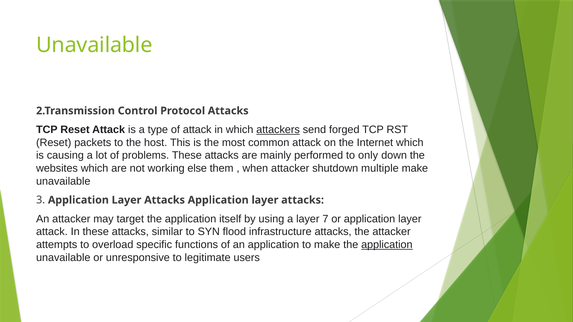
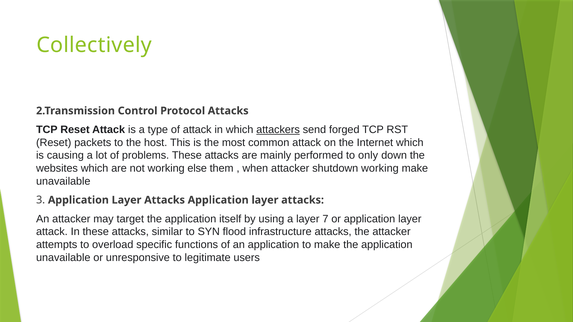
Unavailable at (94, 45): Unavailable -> Collectively
shutdown multiple: multiple -> working
application at (387, 245) underline: present -> none
